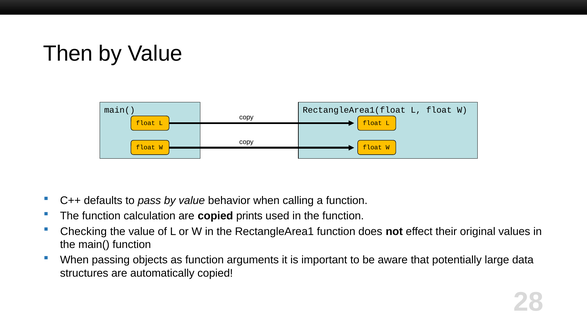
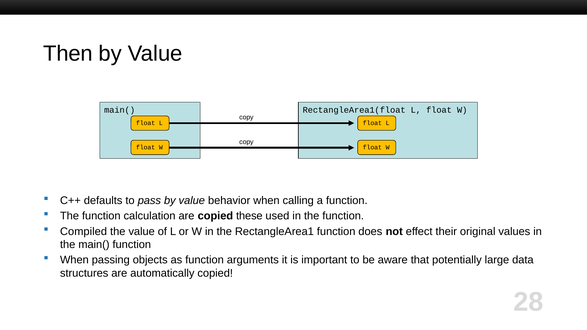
prints: prints -> these
Checking: Checking -> Compiled
